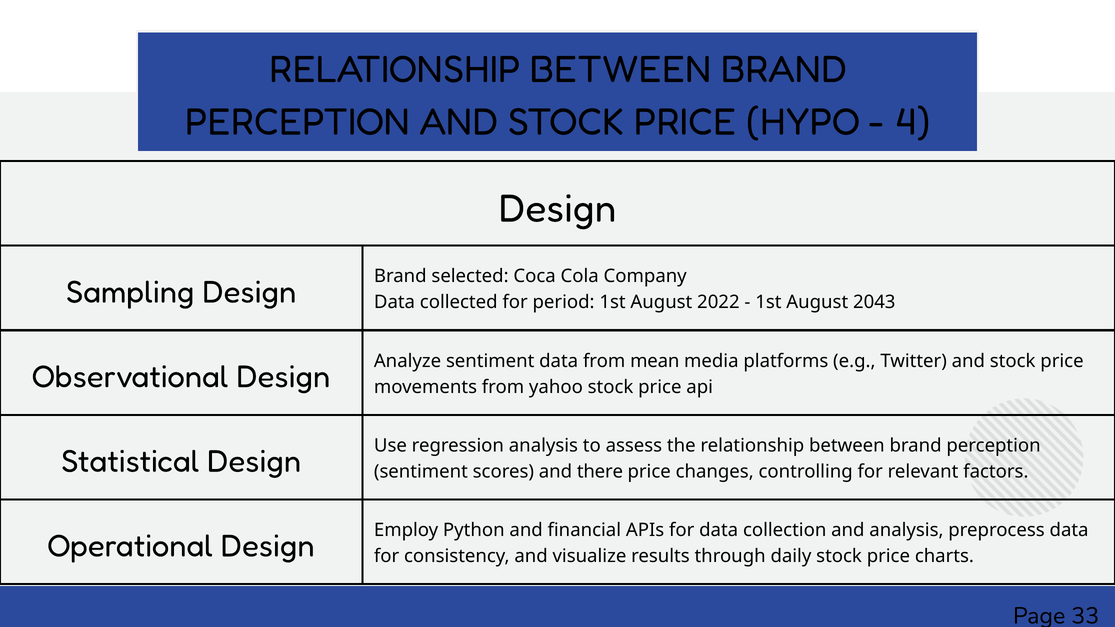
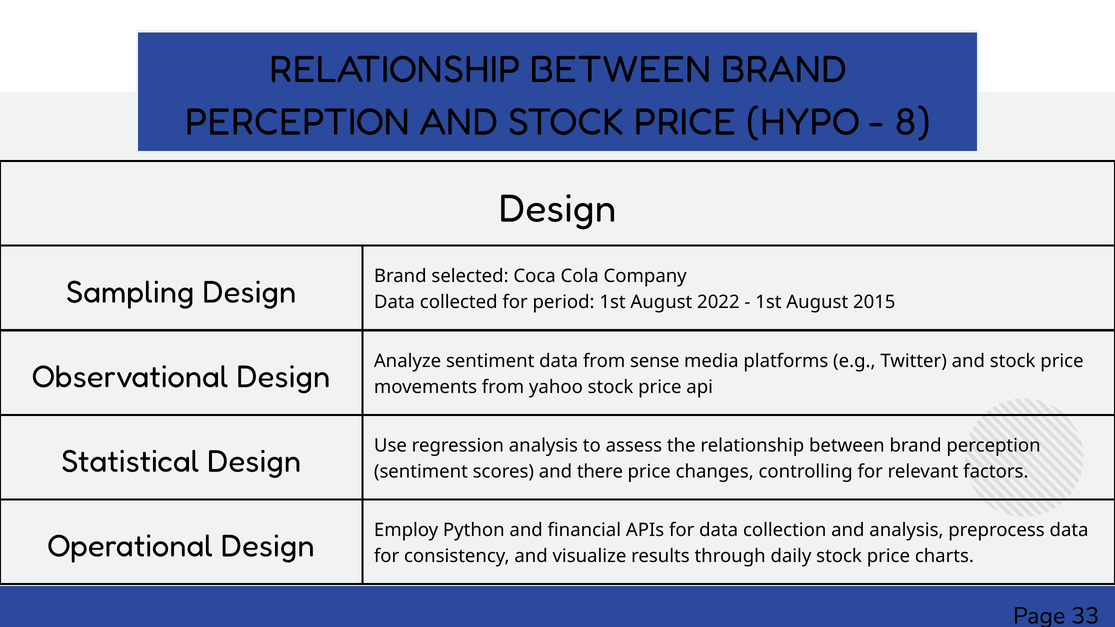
4: 4 -> 8
2043: 2043 -> 2015
mean: mean -> sense
